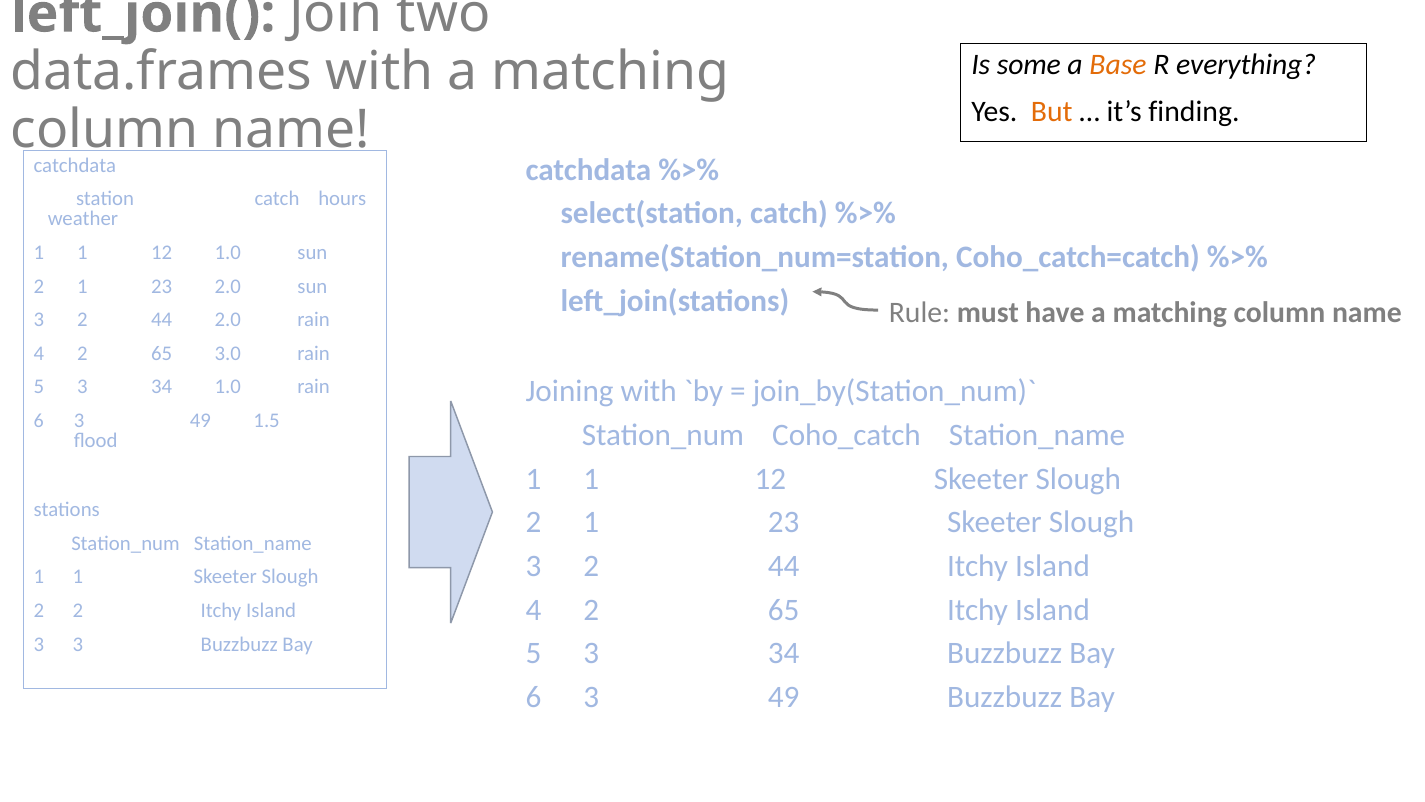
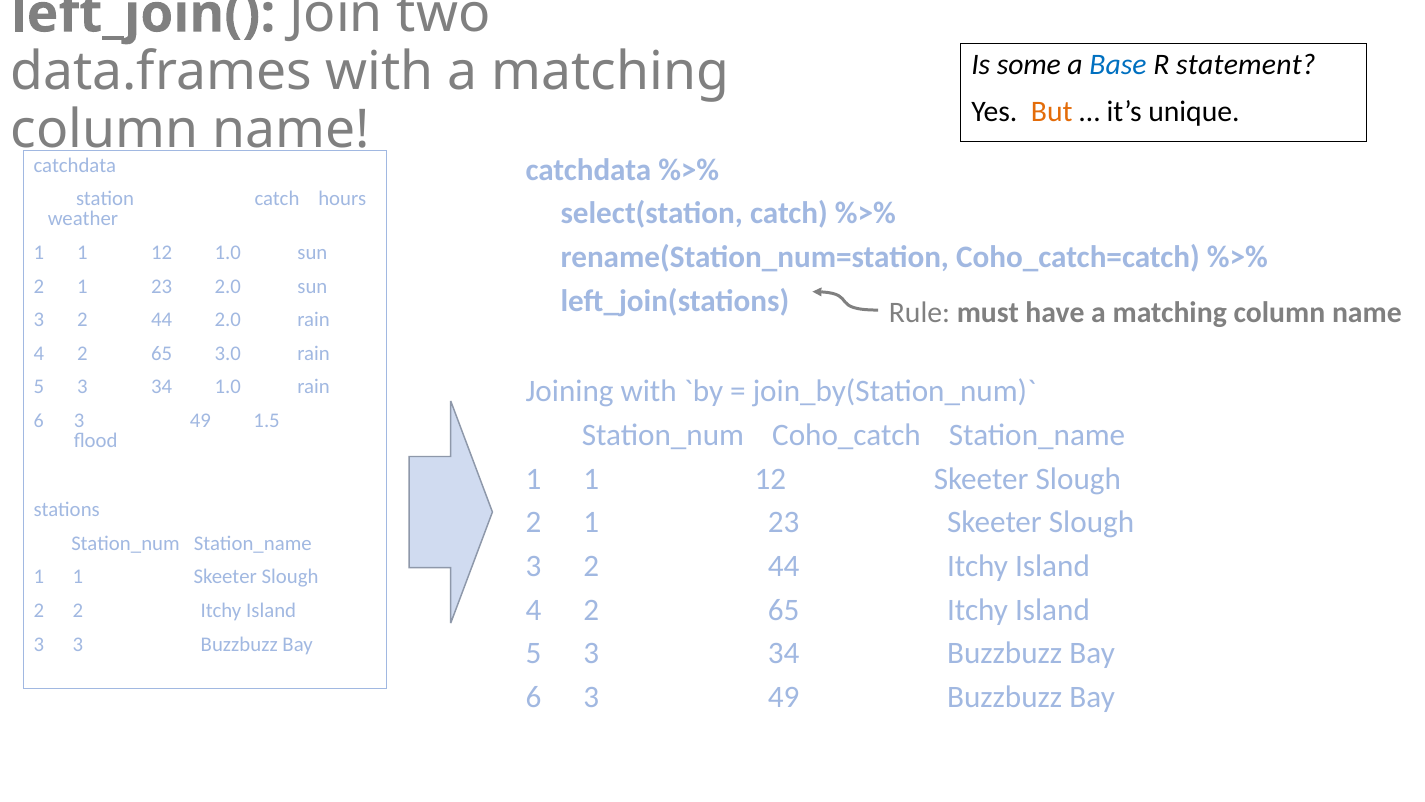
Base colour: orange -> blue
everything: everything -> statement
finding: finding -> unique
